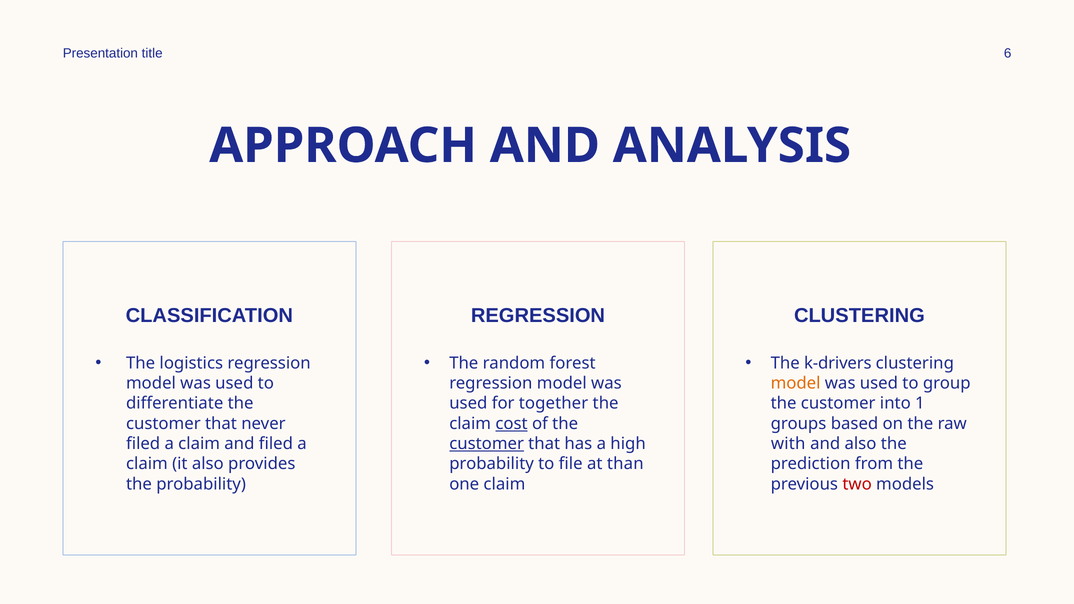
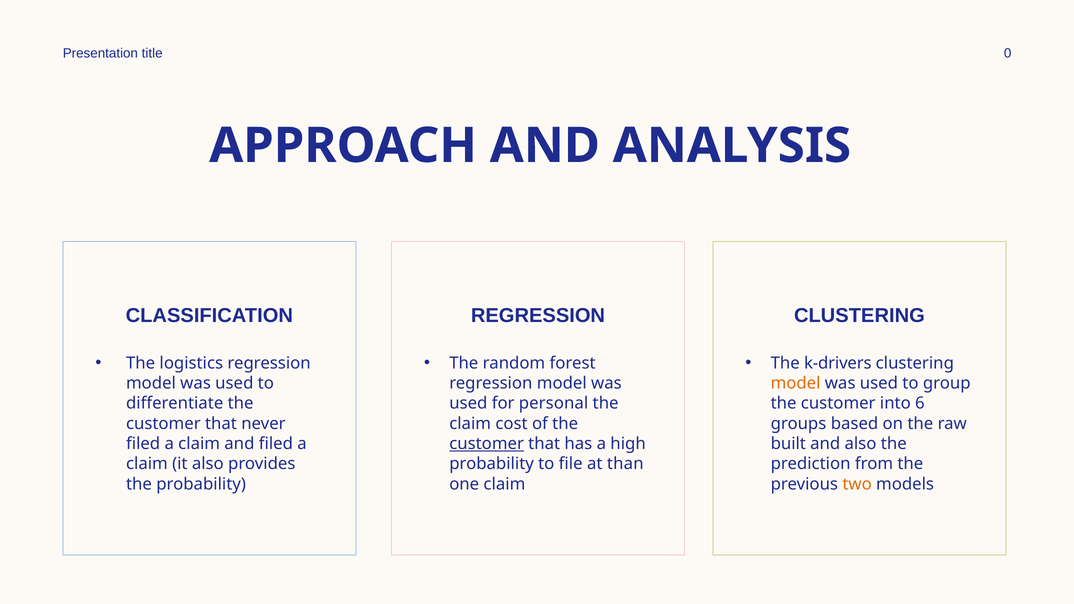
6: 6 -> 0
together: together -> personal
1: 1 -> 6
cost underline: present -> none
with: with -> built
two colour: red -> orange
